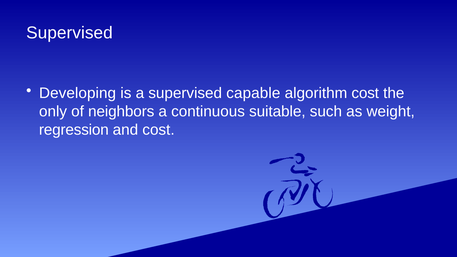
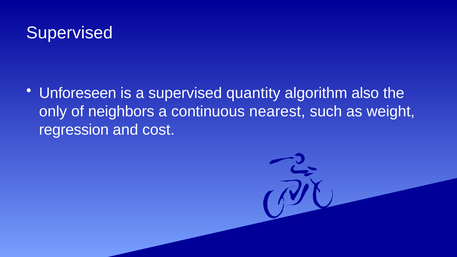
Developing: Developing -> Unforeseen
capable: capable -> quantity
algorithm cost: cost -> also
suitable: suitable -> nearest
